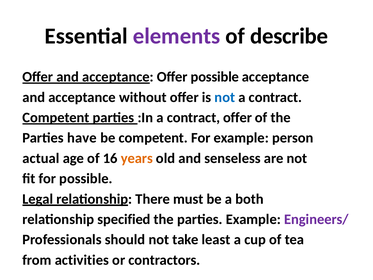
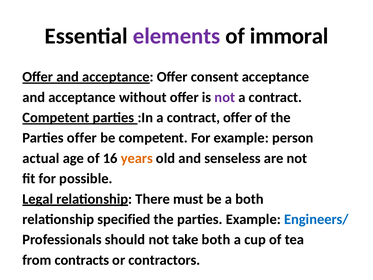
describe: describe -> immoral
Offer possible: possible -> consent
not at (225, 97) colour: blue -> purple
Parties have: have -> offer
Engineers/ colour: purple -> blue
take least: least -> both
activities: activities -> contracts
